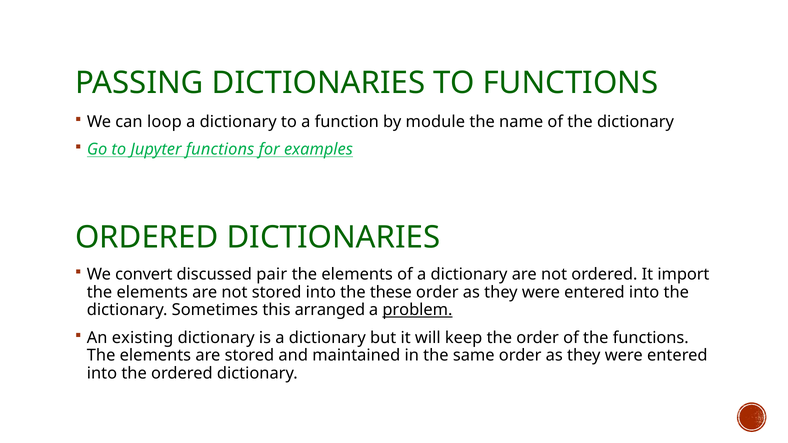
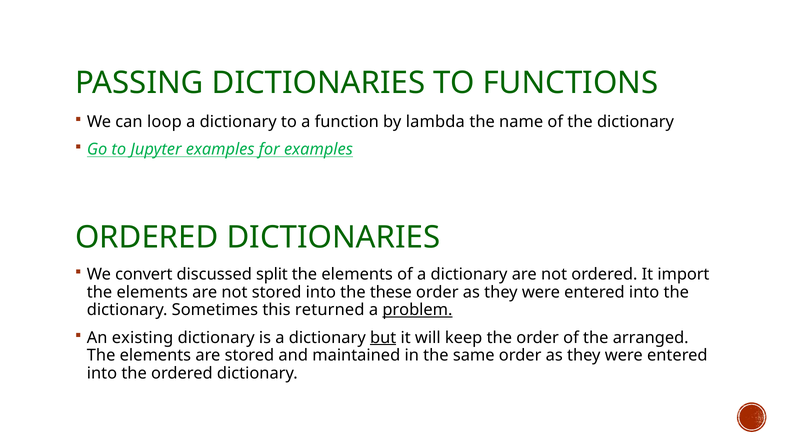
module: module -> lambda
Jupyter functions: functions -> examples
pair: pair -> split
arranged: arranged -> returned
but underline: none -> present
the functions: functions -> arranged
